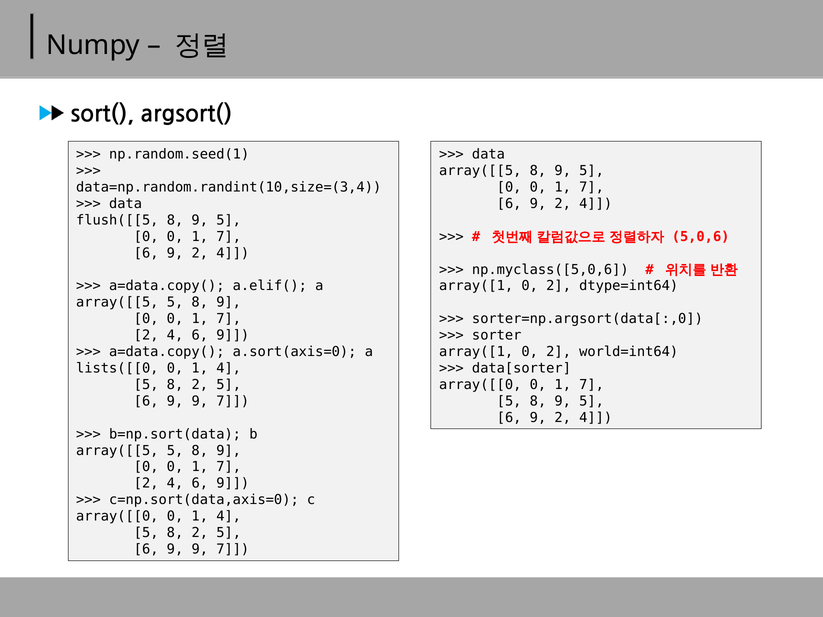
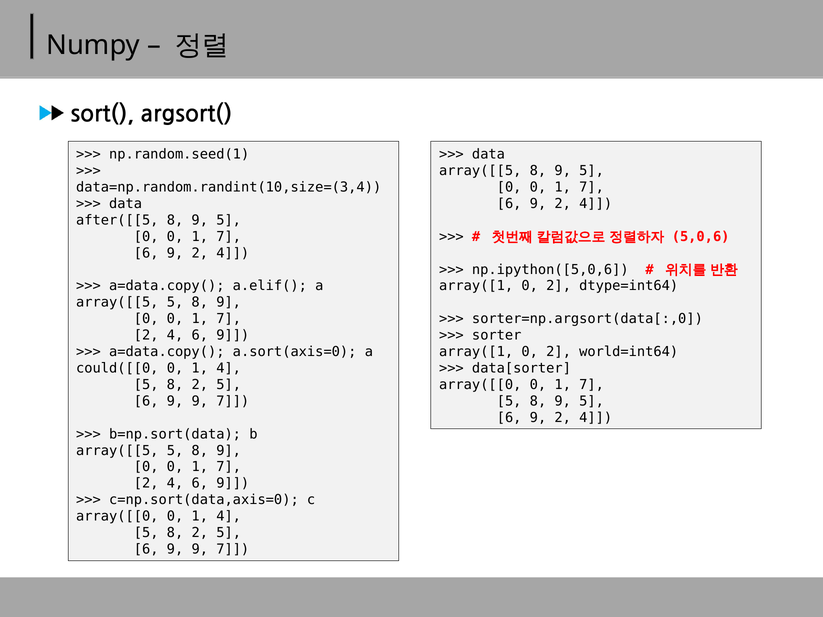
flush([[5: flush([[5 -> after([[5
np.myclass([5,0,6: np.myclass([5,0,6 -> np.ipython([5,0,6
lists([[0: lists([[0 -> could([[0
